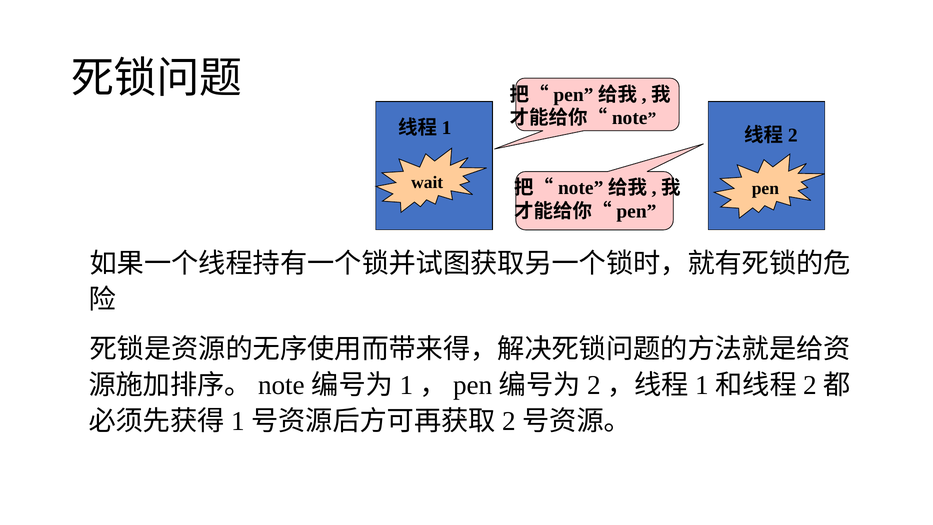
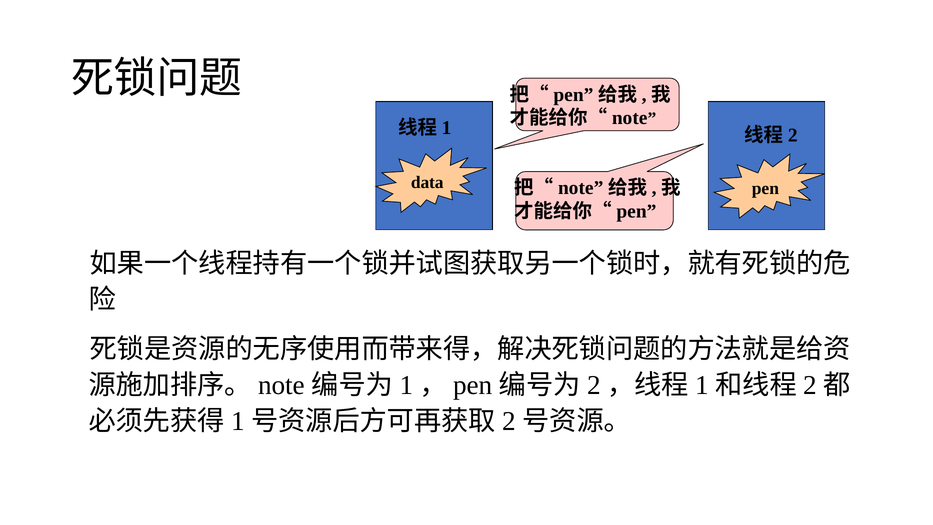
wait: wait -> data
